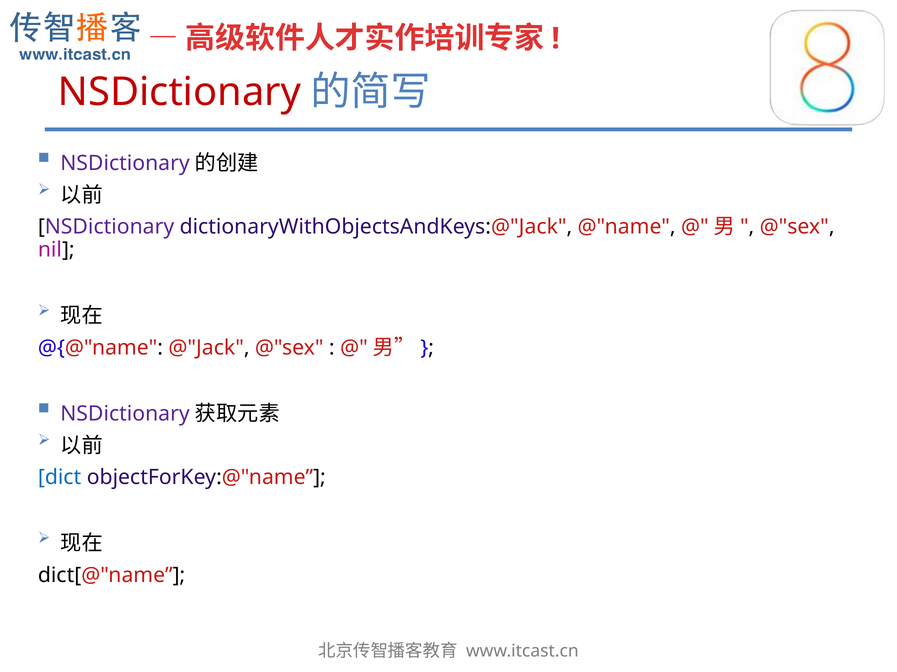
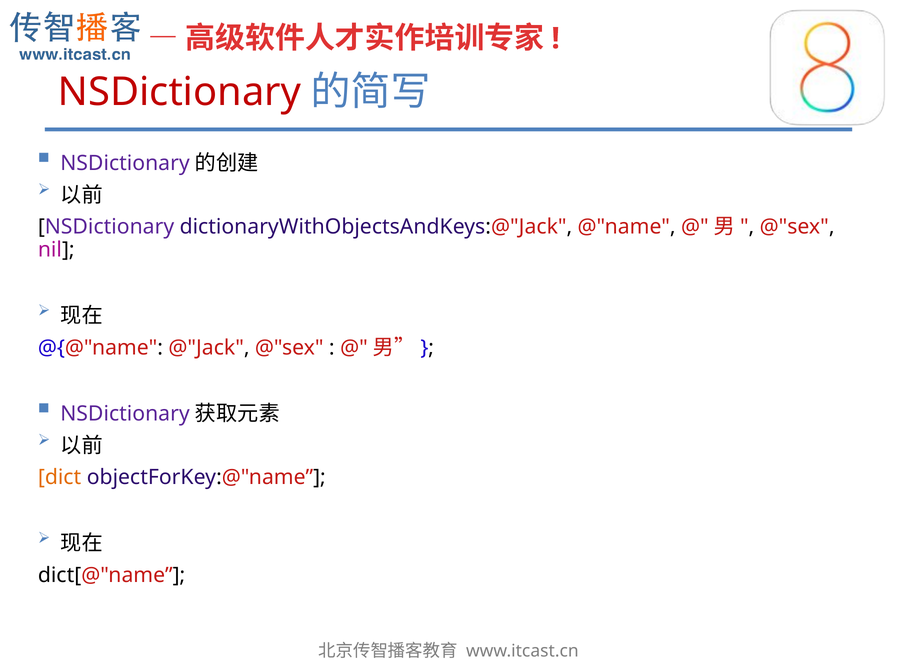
dict colour: blue -> orange
